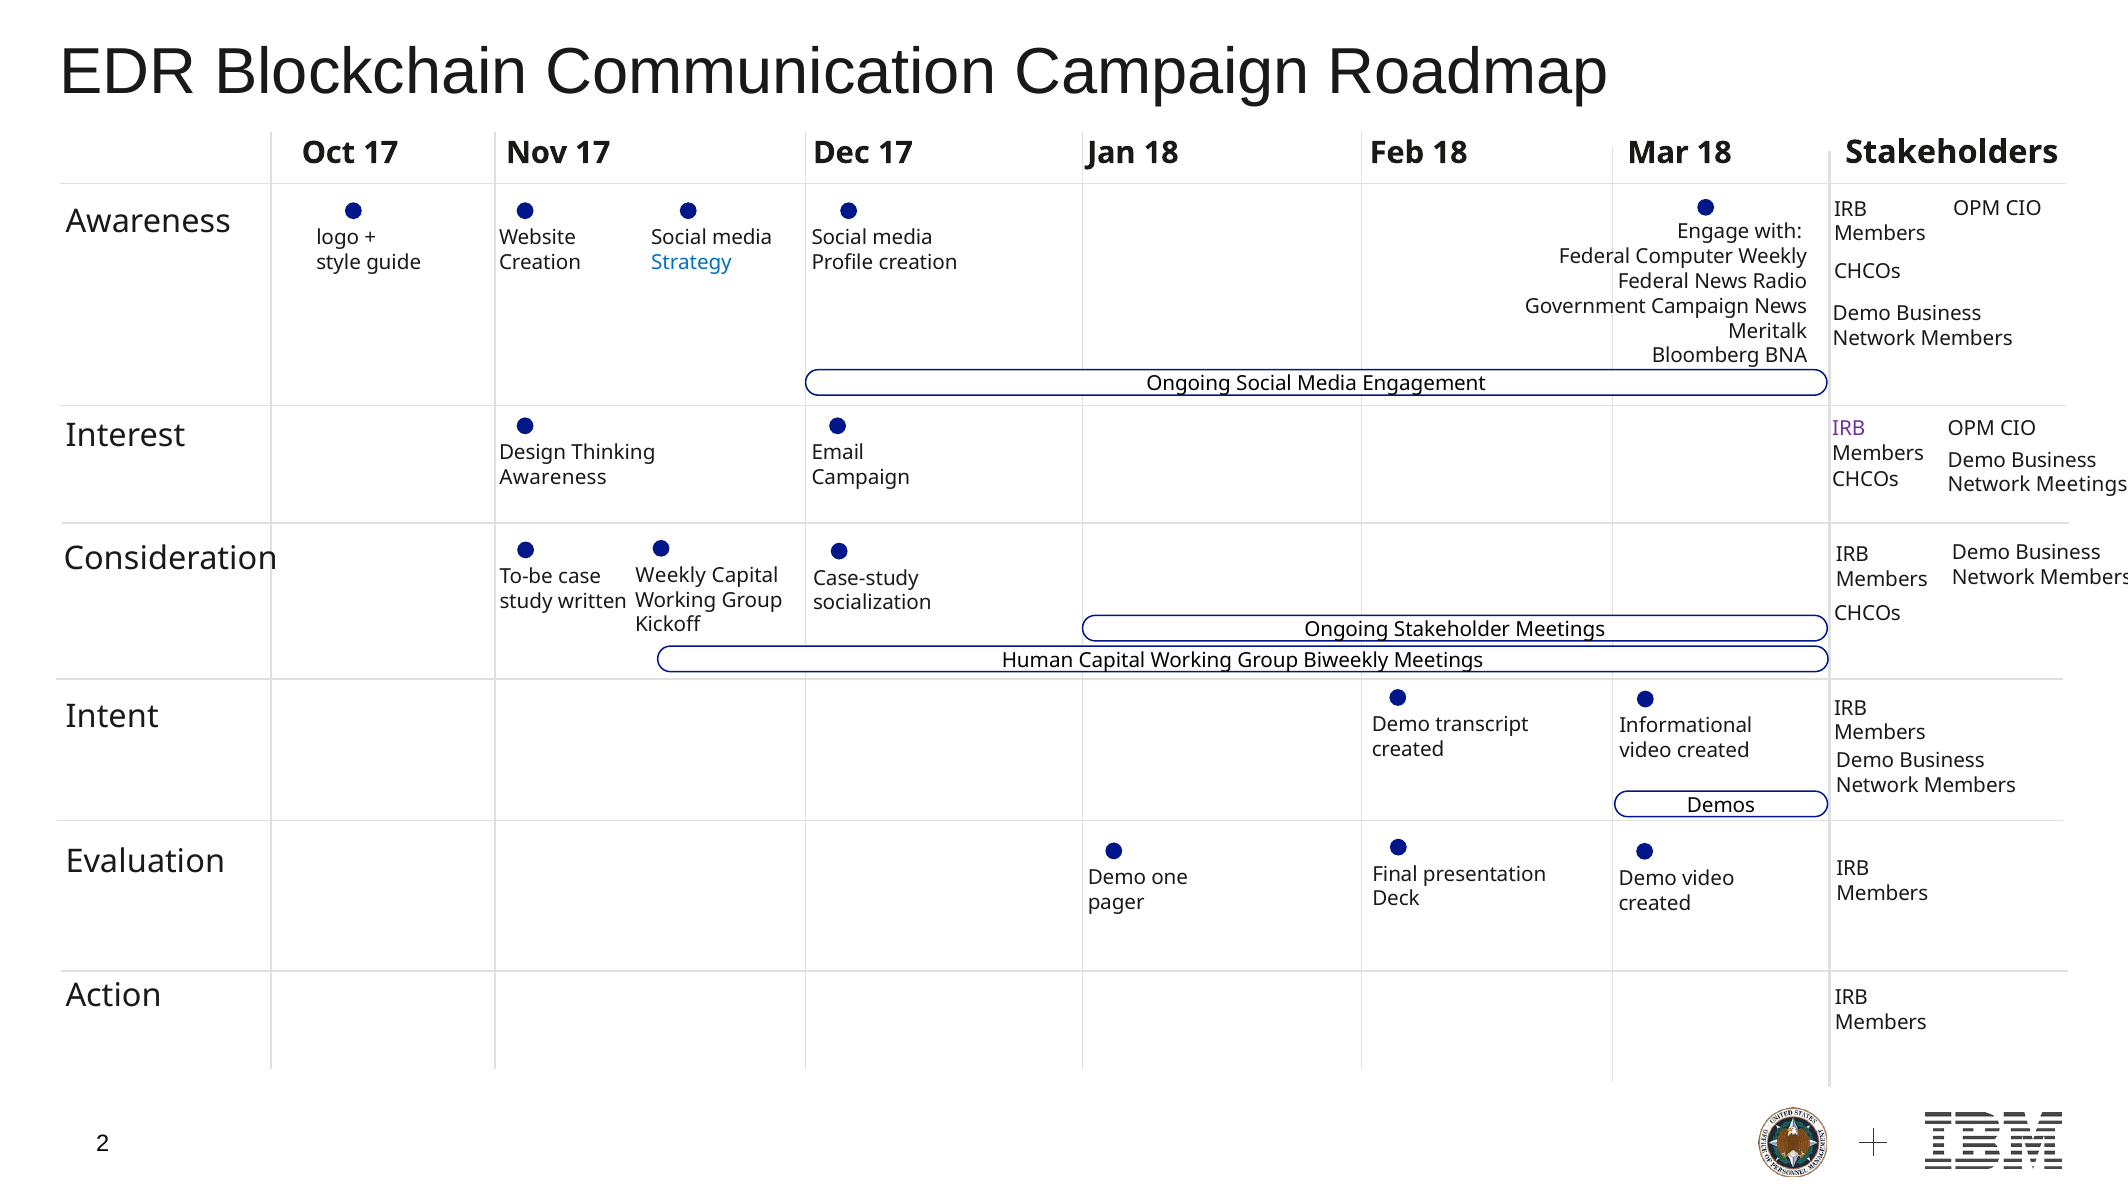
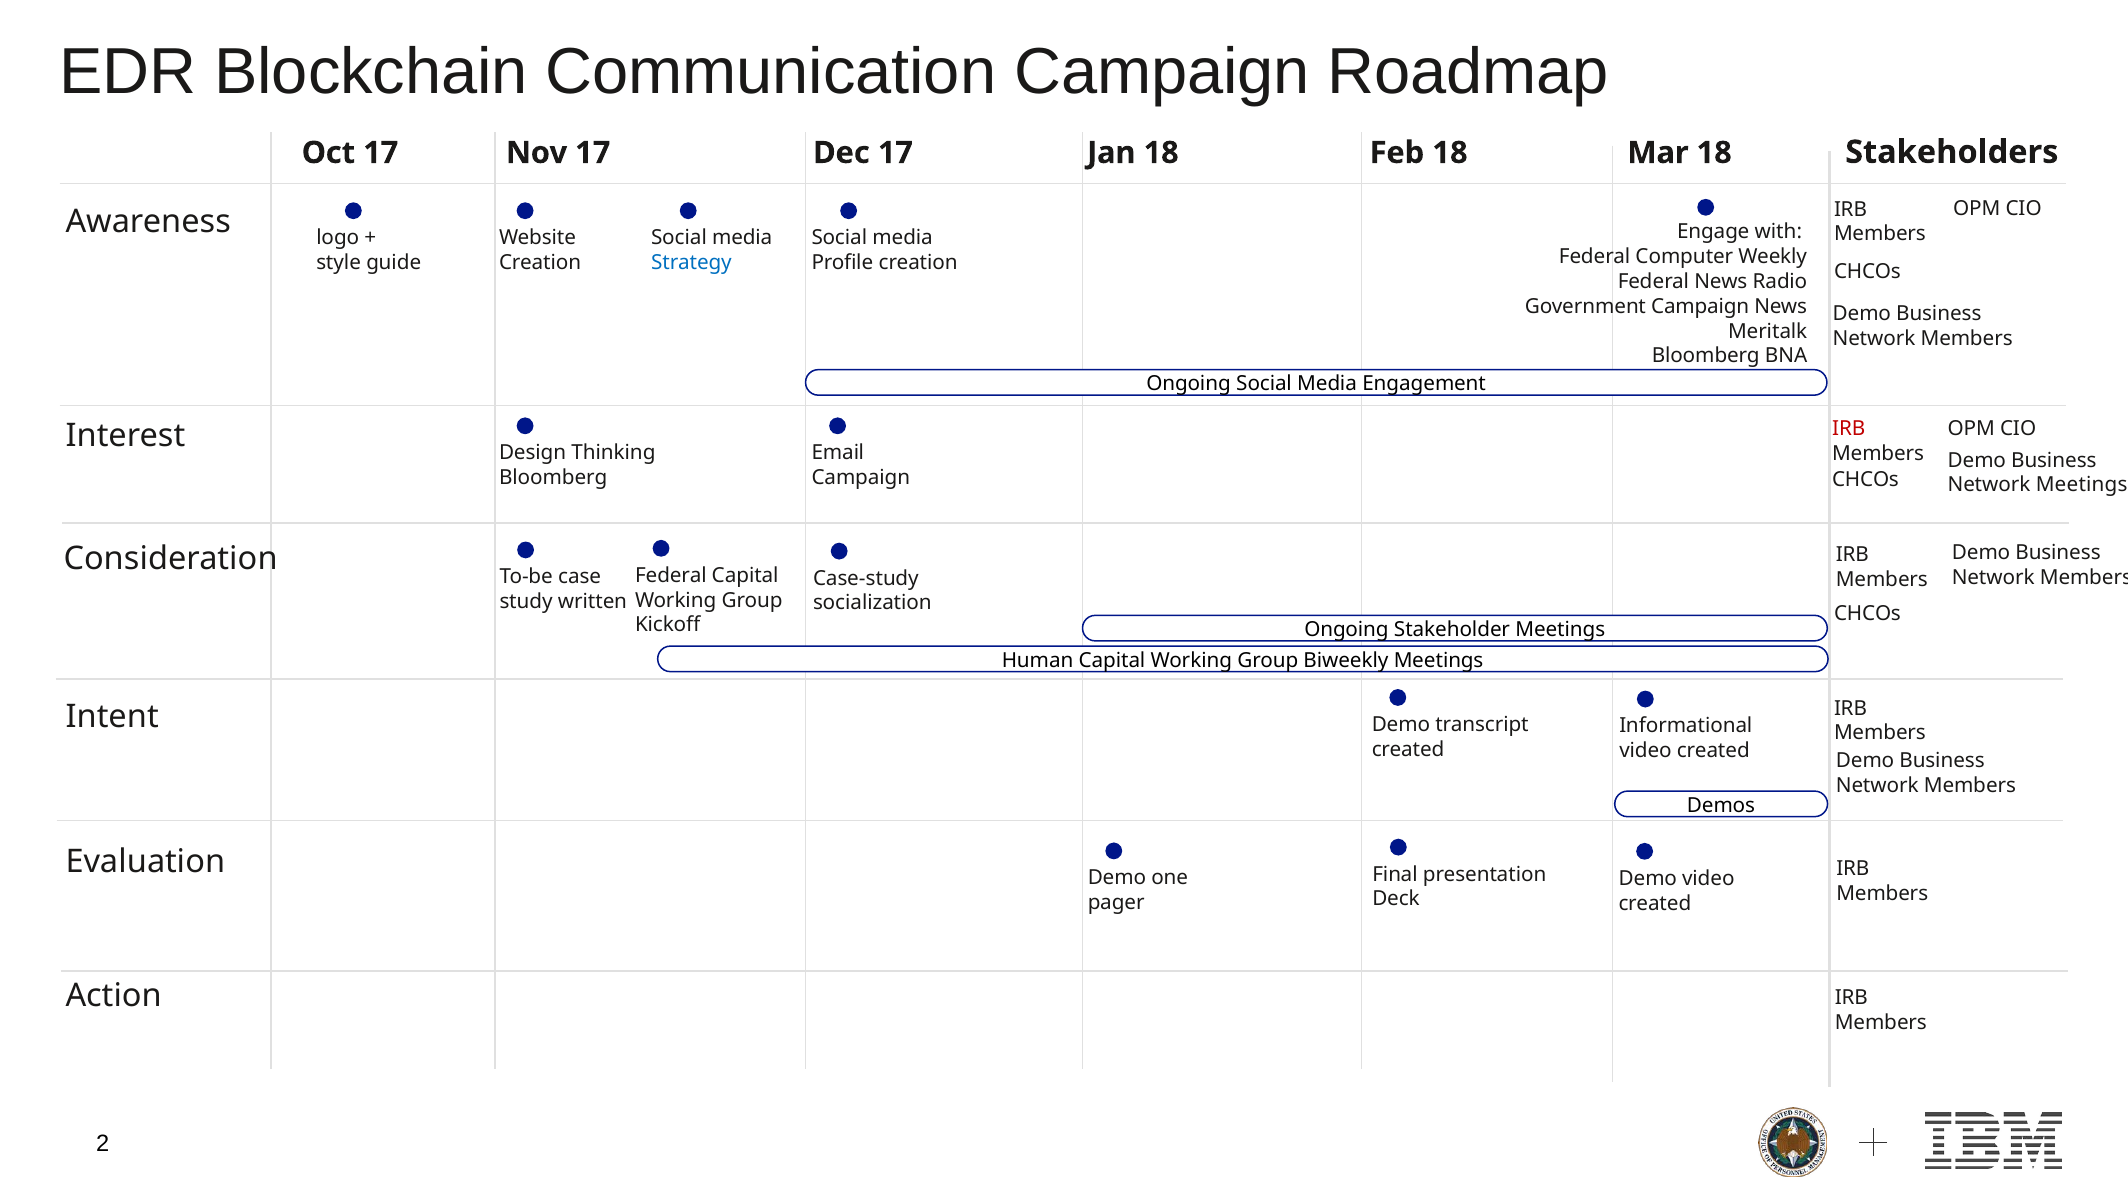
IRB at (1849, 429) colour: purple -> red
Awareness at (553, 478): Awareness -> Bloomberg
Weekly at (671, 575): Weekly -> Federal
